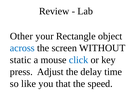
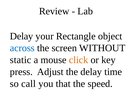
Other at (21, 36): Other -> Delay
click colour: blue -> orange
like: like -> call
